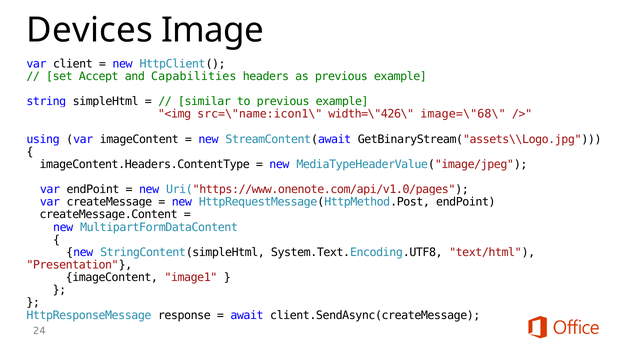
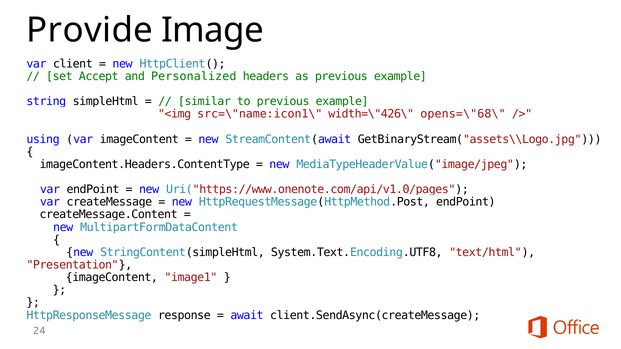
Devices: Devices -> Provide
Capabilities: Capabilities -> Personalized
image=\"68\: image=\"68\ -> opens=\"68\
